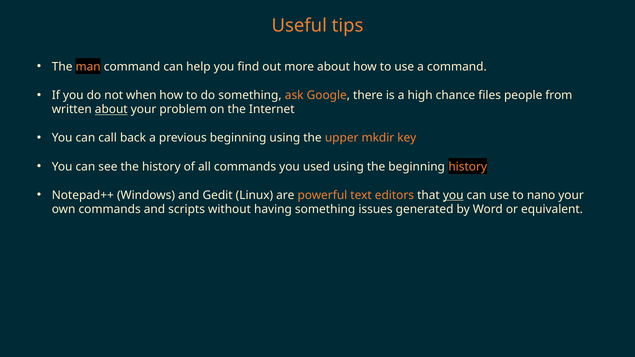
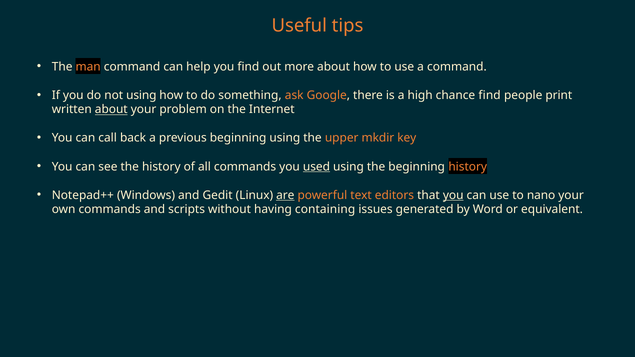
not when: when -> using
chance files: files -> find
from: from -> print
used underline: none -> present
are underline: none -> present
having something: something -> containing
